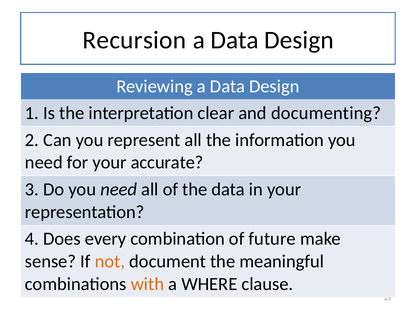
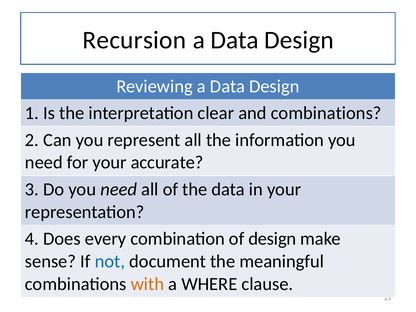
and documenting: documenting -> combinations
of future: future -> design
not colour: orange -> blue
